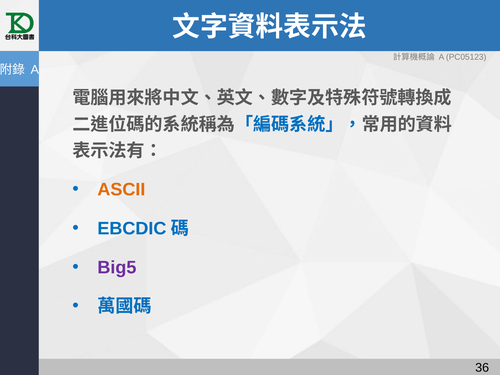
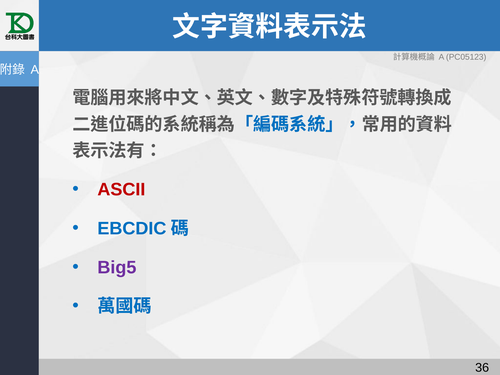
ASCII colour: orange -> red
